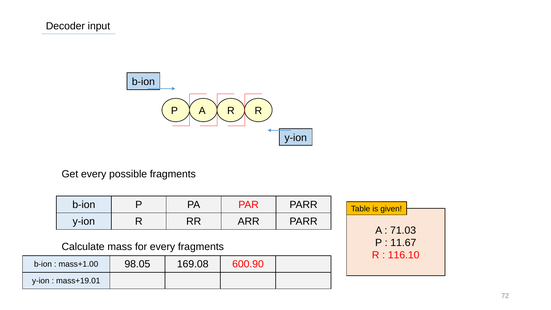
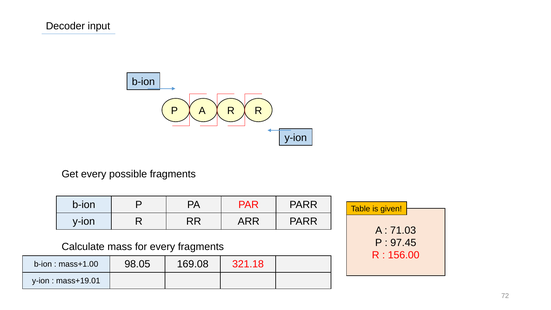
11.67: 11.67 -> 97.45
116.10: 116.10 -> 156.00
600.90: 600.90 -> 321.18
